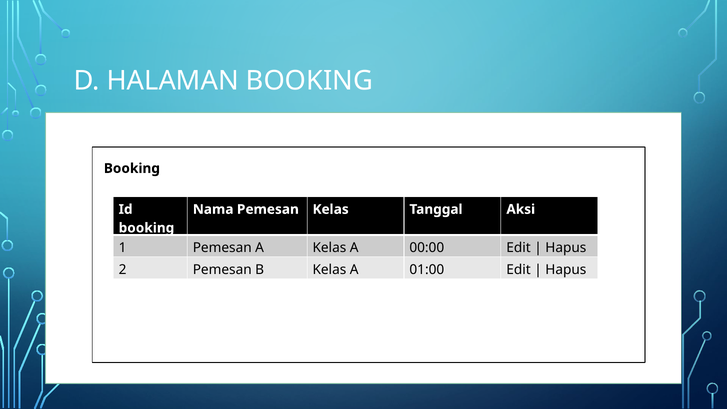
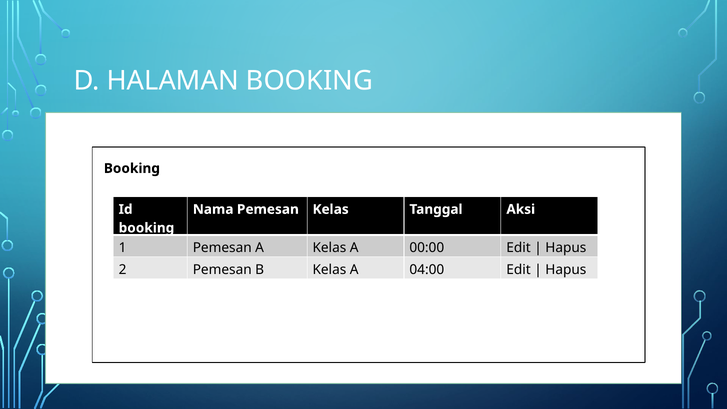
01:00: 01:00 -> 04:00
